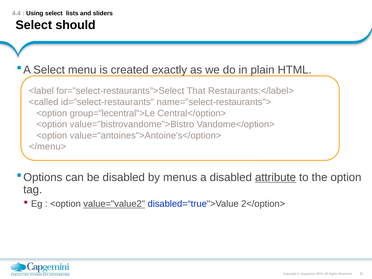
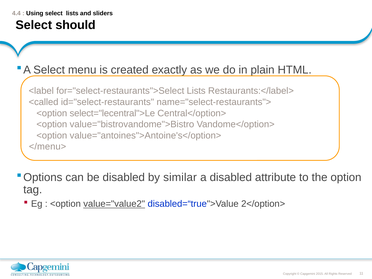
for="select-restaurants">Select That: That -> Lists
group="lecentral">Le: group="lecentral">Le -> select="lecentral">Le
menus: menus -> similar
attribute underline: present -> none
